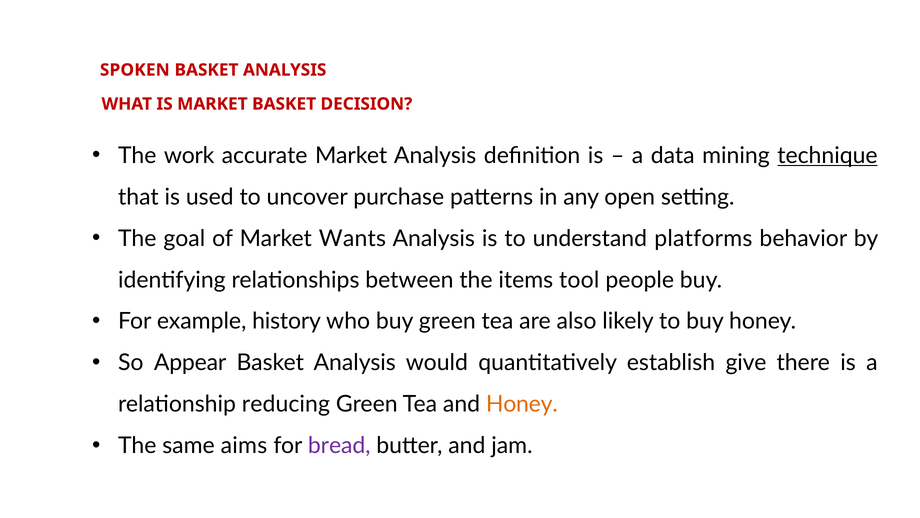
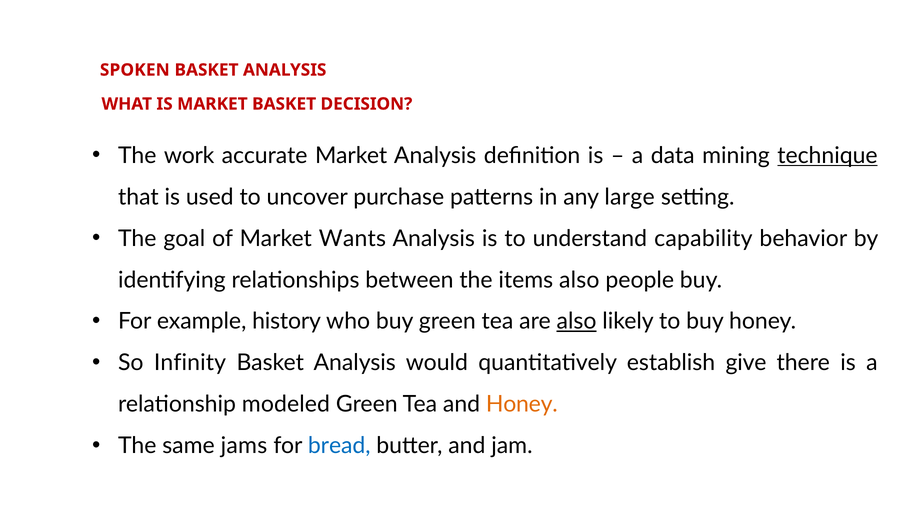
open: open -> large
platforms: platforms -> capability
items tool: tool -> also
also at (577, 321) underline: none -> present
Appear: Appear -> Infinity
reducing: reducing -> modeled
aims: aims -> jams
bread colour: purple -> blue
